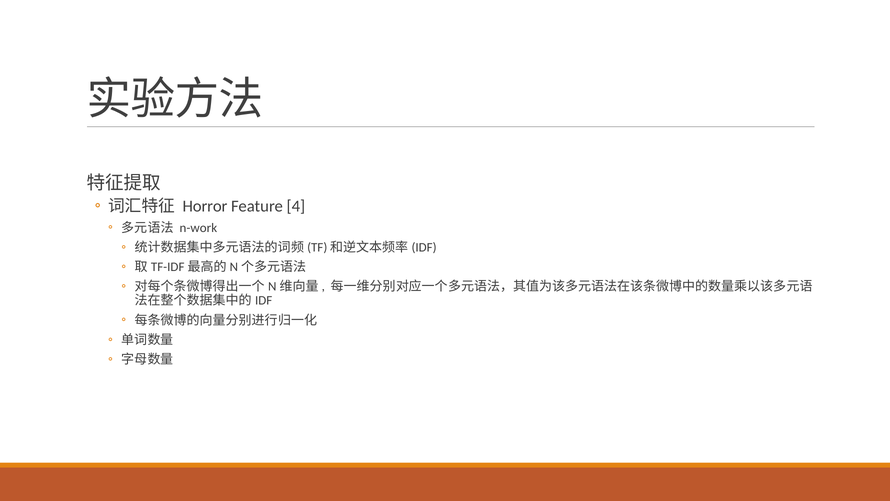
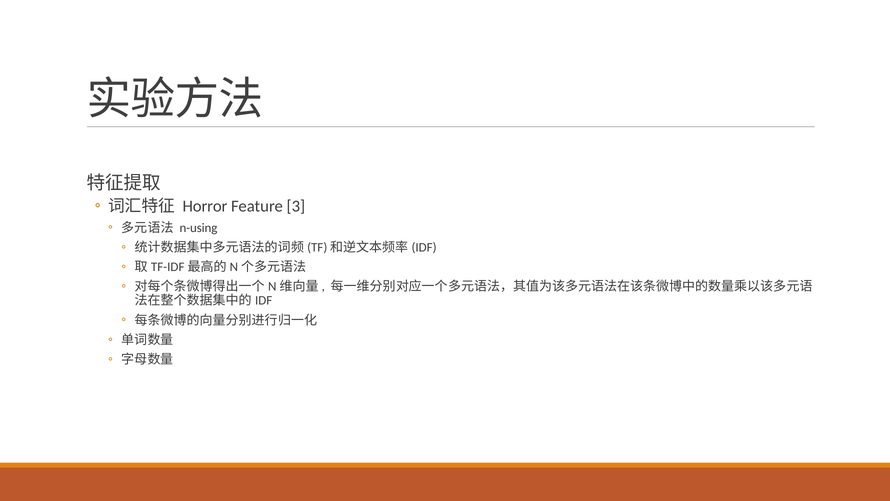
4: 4 -> 3
n-work: n-work -> n-using
